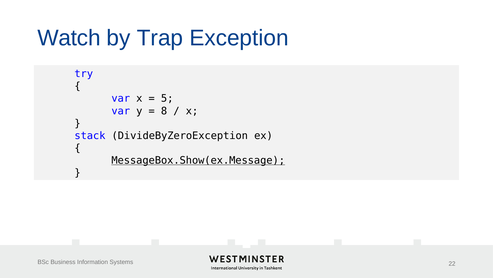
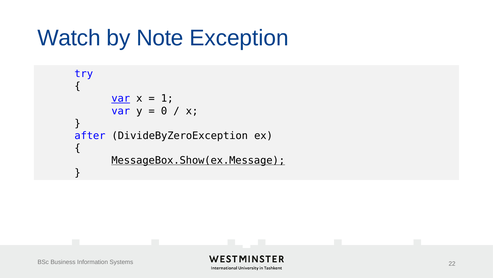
Trap: Trap -> Note
var at (121, 98) underline: none -> present
5: 5 -> 1
8: 8 -> 0
stack: stack -> after
